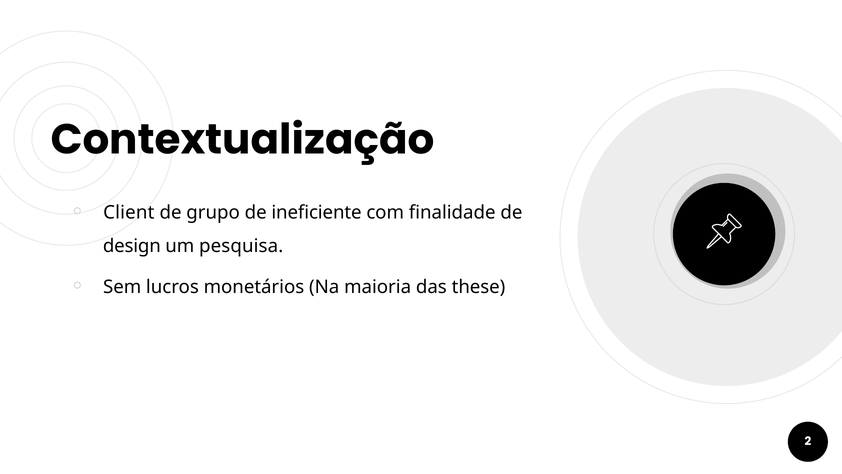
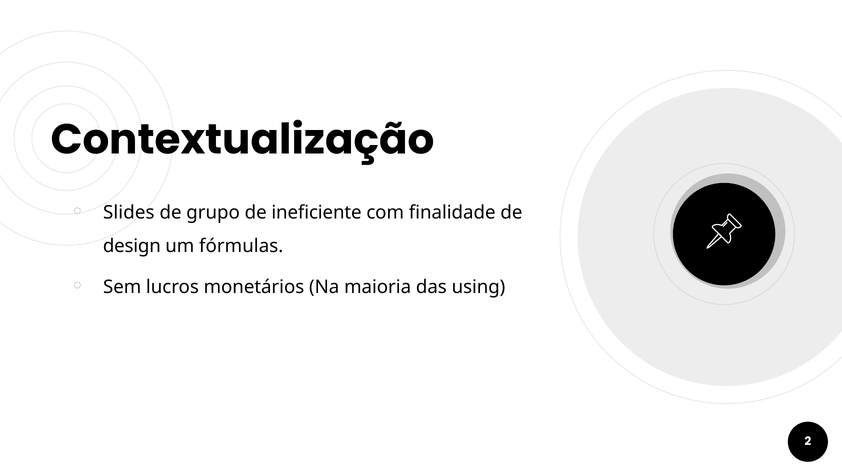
Client: Client -> Slides
pesquisa: pesquisa -> fórmulas
these: these -> using
